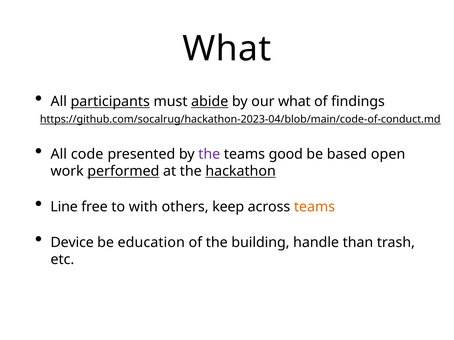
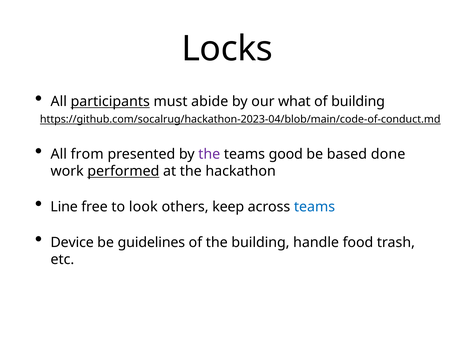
What at (227, 49): What -> Locks
abide underline: present -> none
of findings: findings -> building
code: code -> from
open: open -> done
hackathon underline: present -> none
with: with -> look
teams at (314, 207) colour: orange -> blue
education: education -> guidelines
than: than -> food
